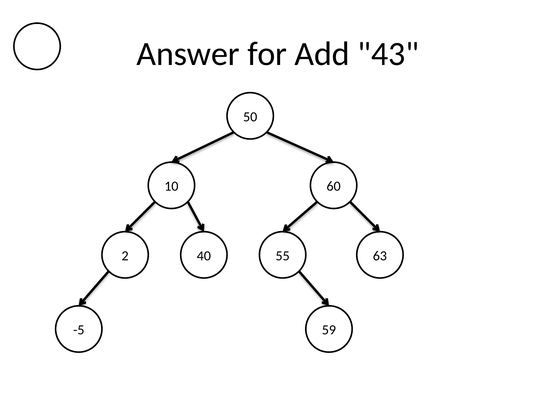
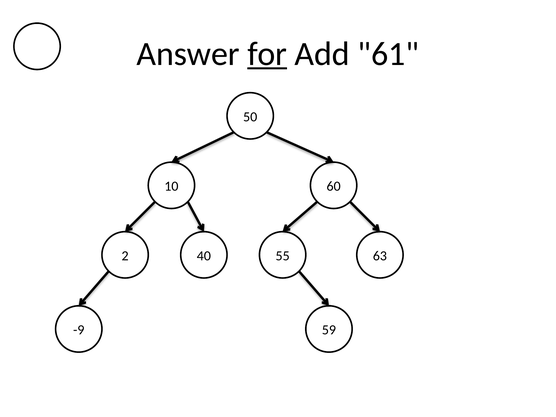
for underline: none -> present
43: 43 -> 61
-5: -5 -> -9
